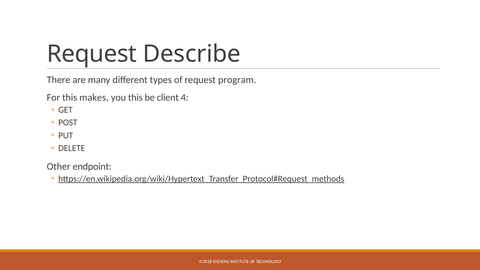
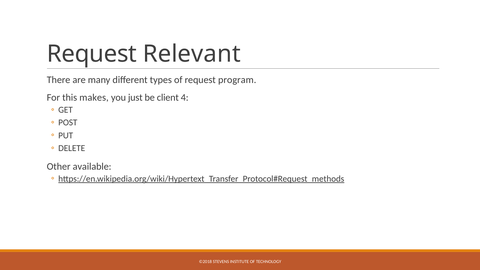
Describe: Describe -> Relevant
you this: this -> just
endpoint: endpoint -> available
